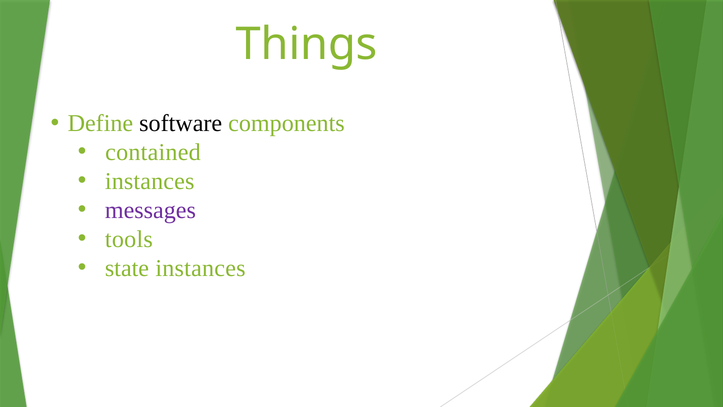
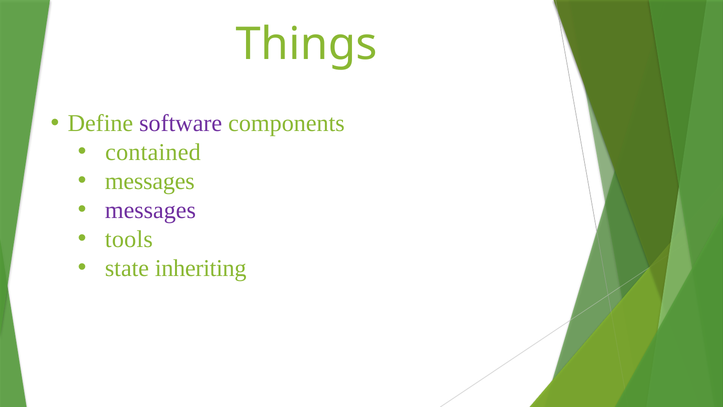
software colour: black -> purple
instances at (150, 181): instances -> messages
state instances: instances -> inheriting
